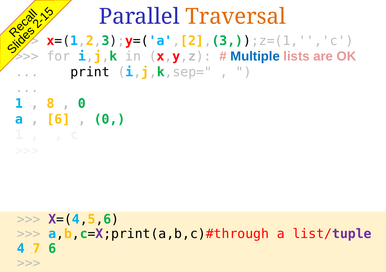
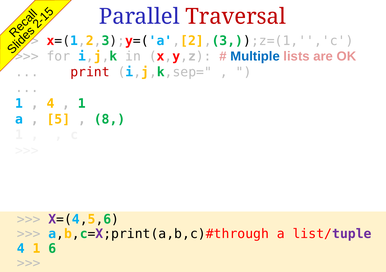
Traversal colour: orange -> red
print colour: black -> red
8 at (50, 103): 8 -> 4
0 at (82, 103): 0 -> 1
6 at (58, 119): 6 -> 5
0 at (110, 119): 0 -> 8
4 7: 7 -> 1
